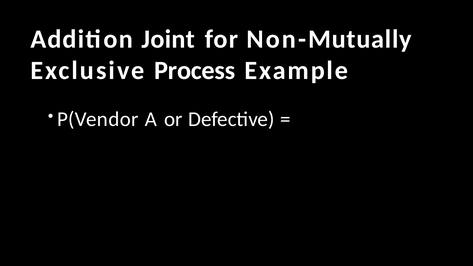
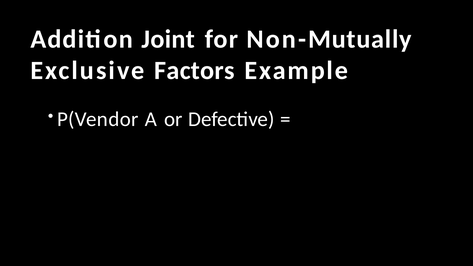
Process: Process -> Factors
